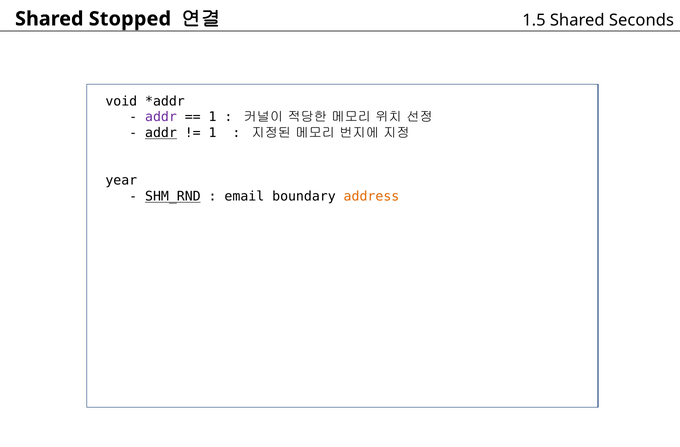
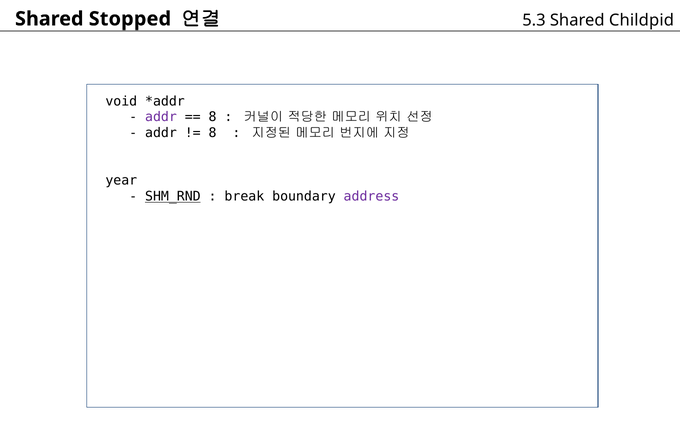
1.5: 1.5 -> 5.3
Seconds: Seconds -> Childpid
1 at (213, 117): 1 -> 8
addr at (161, 133) underline: present -> none
1 at (213, 133): 1 -> 8
email: email -> break
address colour: orange -> purple
